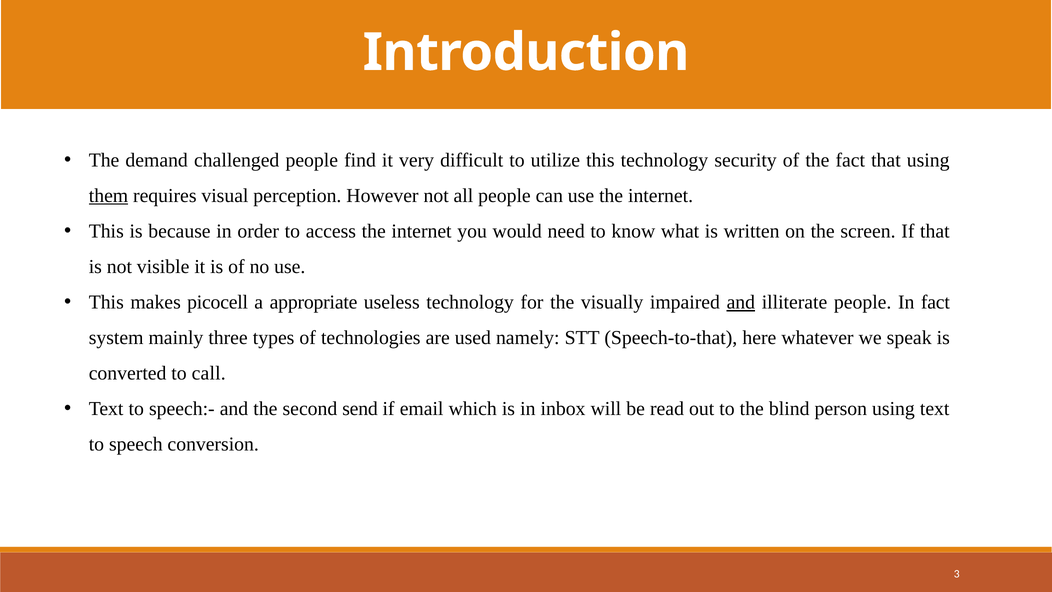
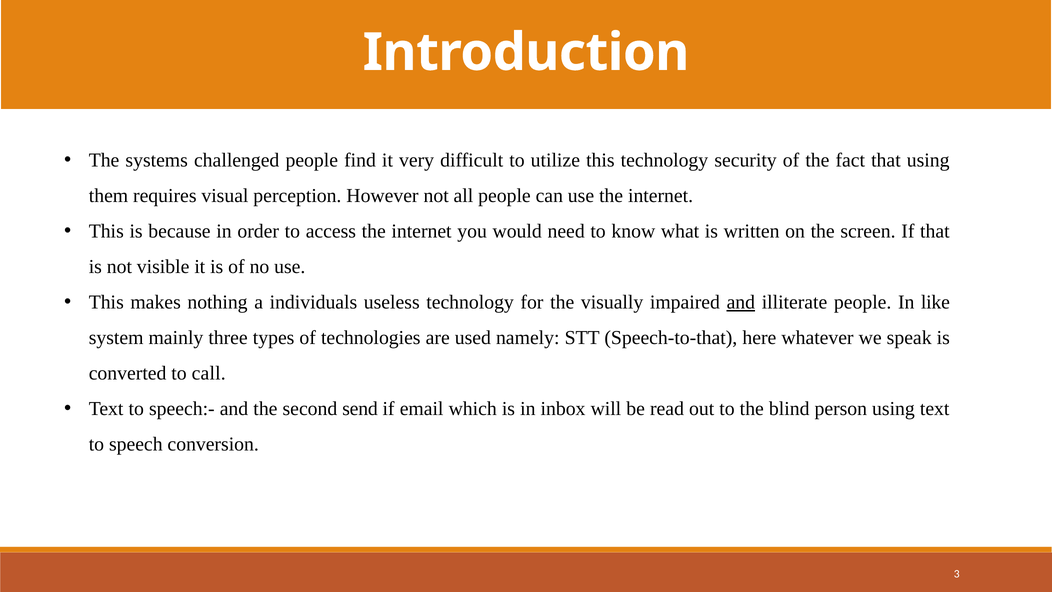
demand: demand -> systems
them underline: present -> none
picocell: picocell -> nothing
appropriate: appropriate -> individuals
In fact: fact -> like
